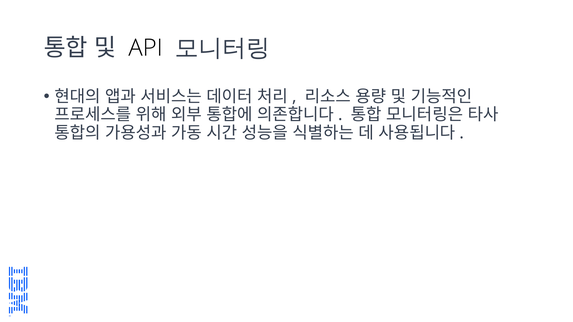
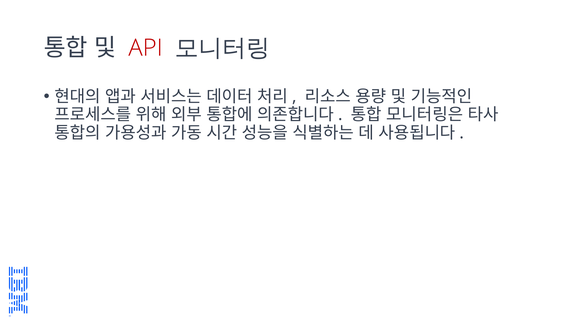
API colour: black -> red
